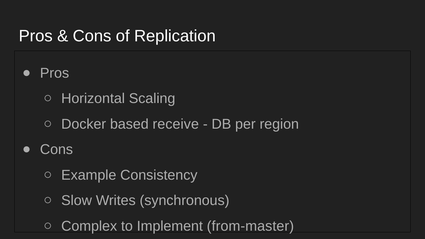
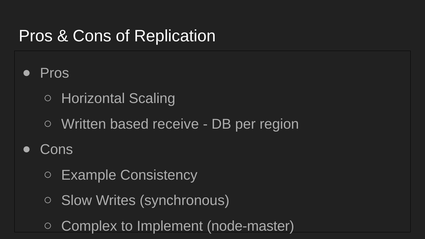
Docker: Docker -> Written
from-master: from-master -> node-master
